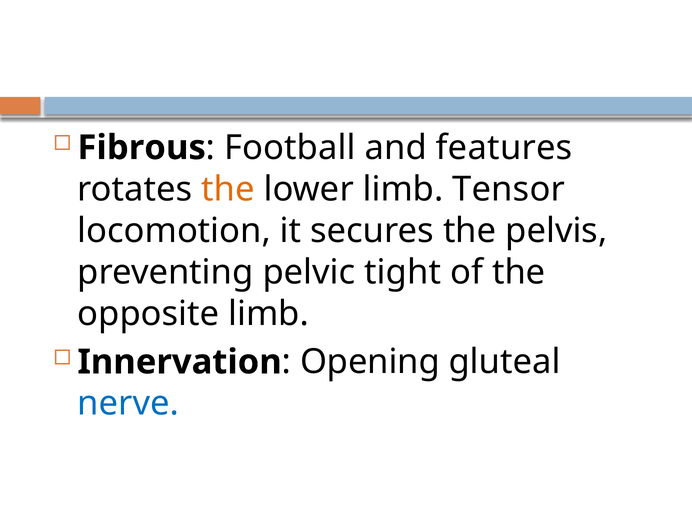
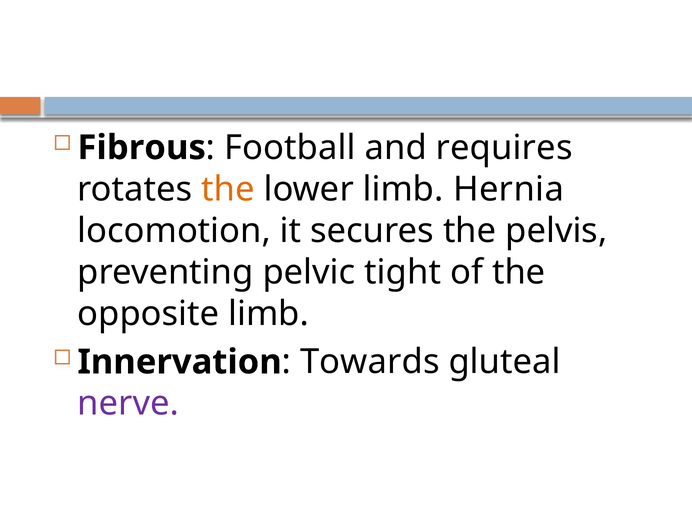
features: features -> requires
Tensor: Tensor -> Hernia
Opening: Opening -> Towards
nerve colour: blue -> purple
